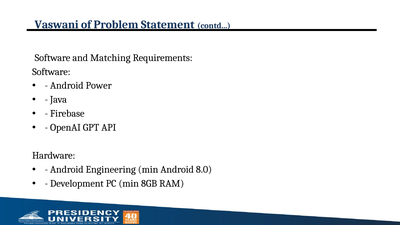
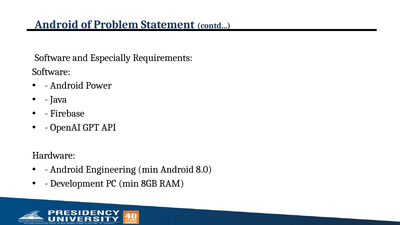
Vaswani at (57, 25): Vaswani -> Android
Matching: Matching -> Especially
